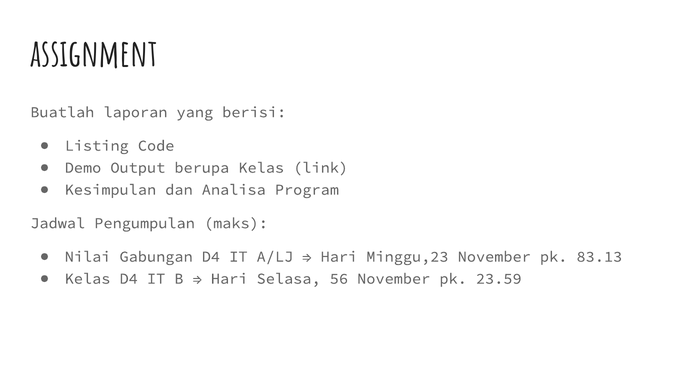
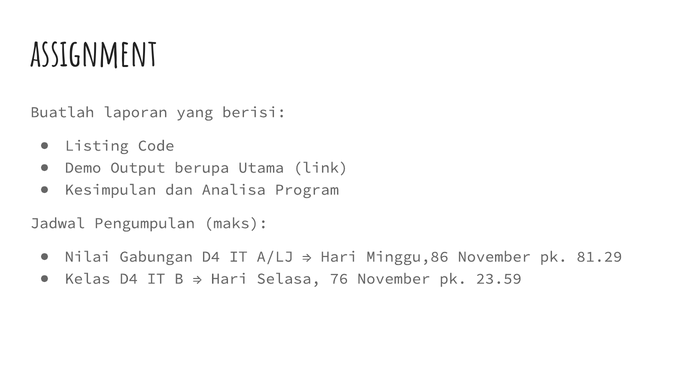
berupa Kelas: Kelas -> Utama
Minggu,23: Minggu,23 -> Minggu,86
83.13: 83.13 -> 81.29
56: 56 -> 76
